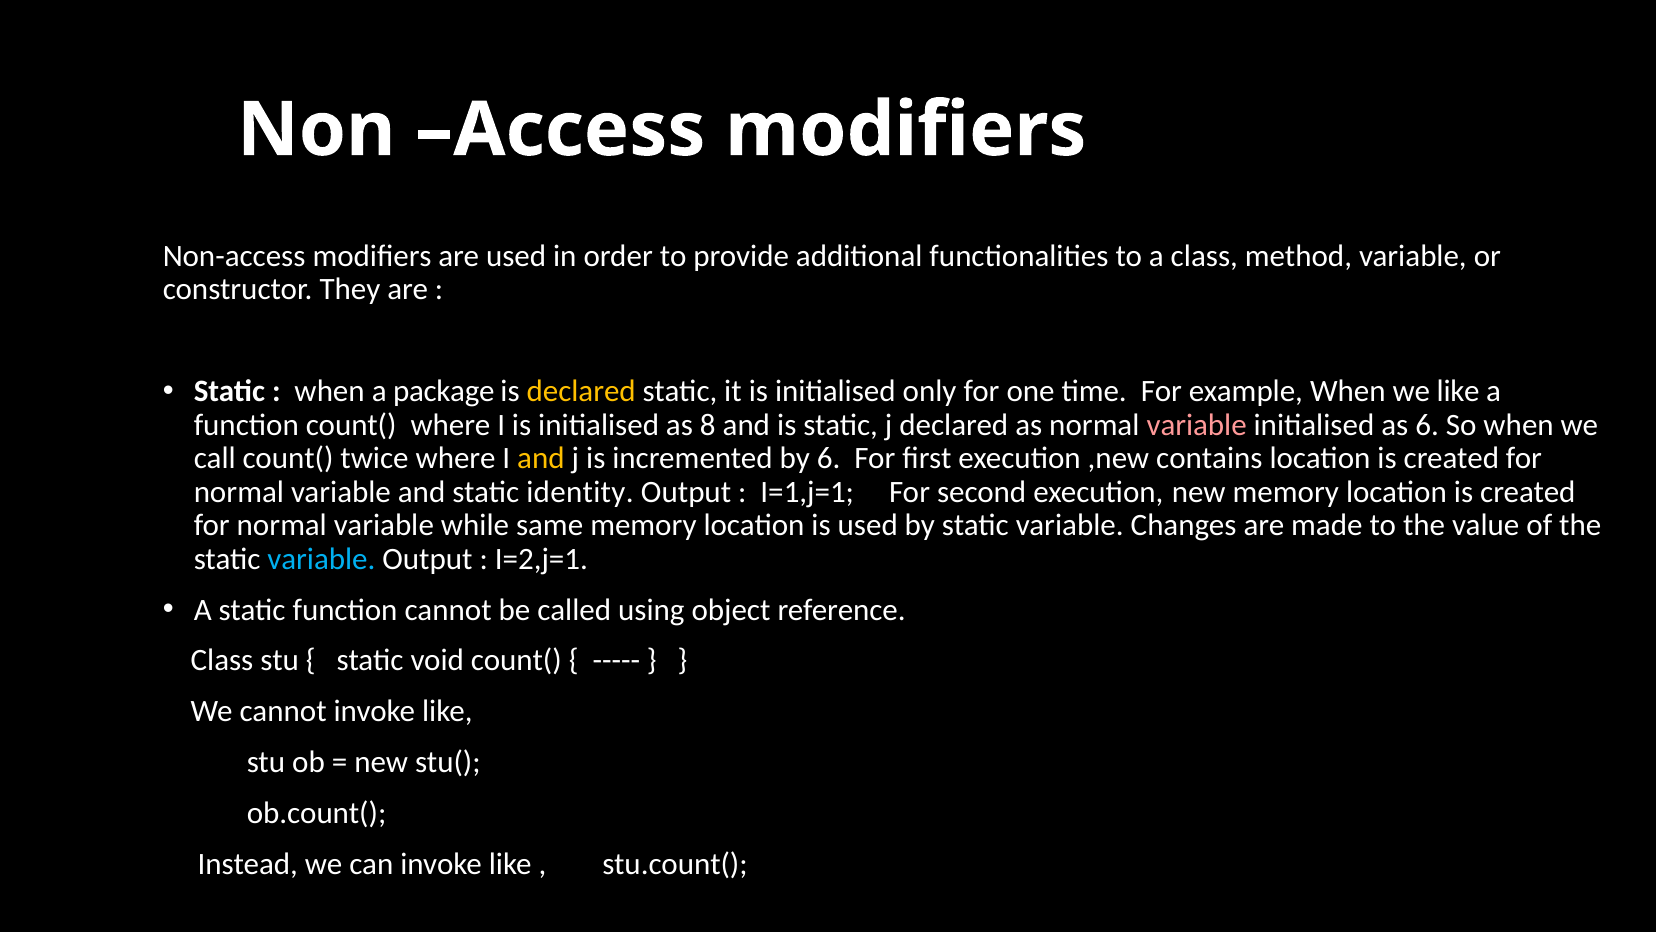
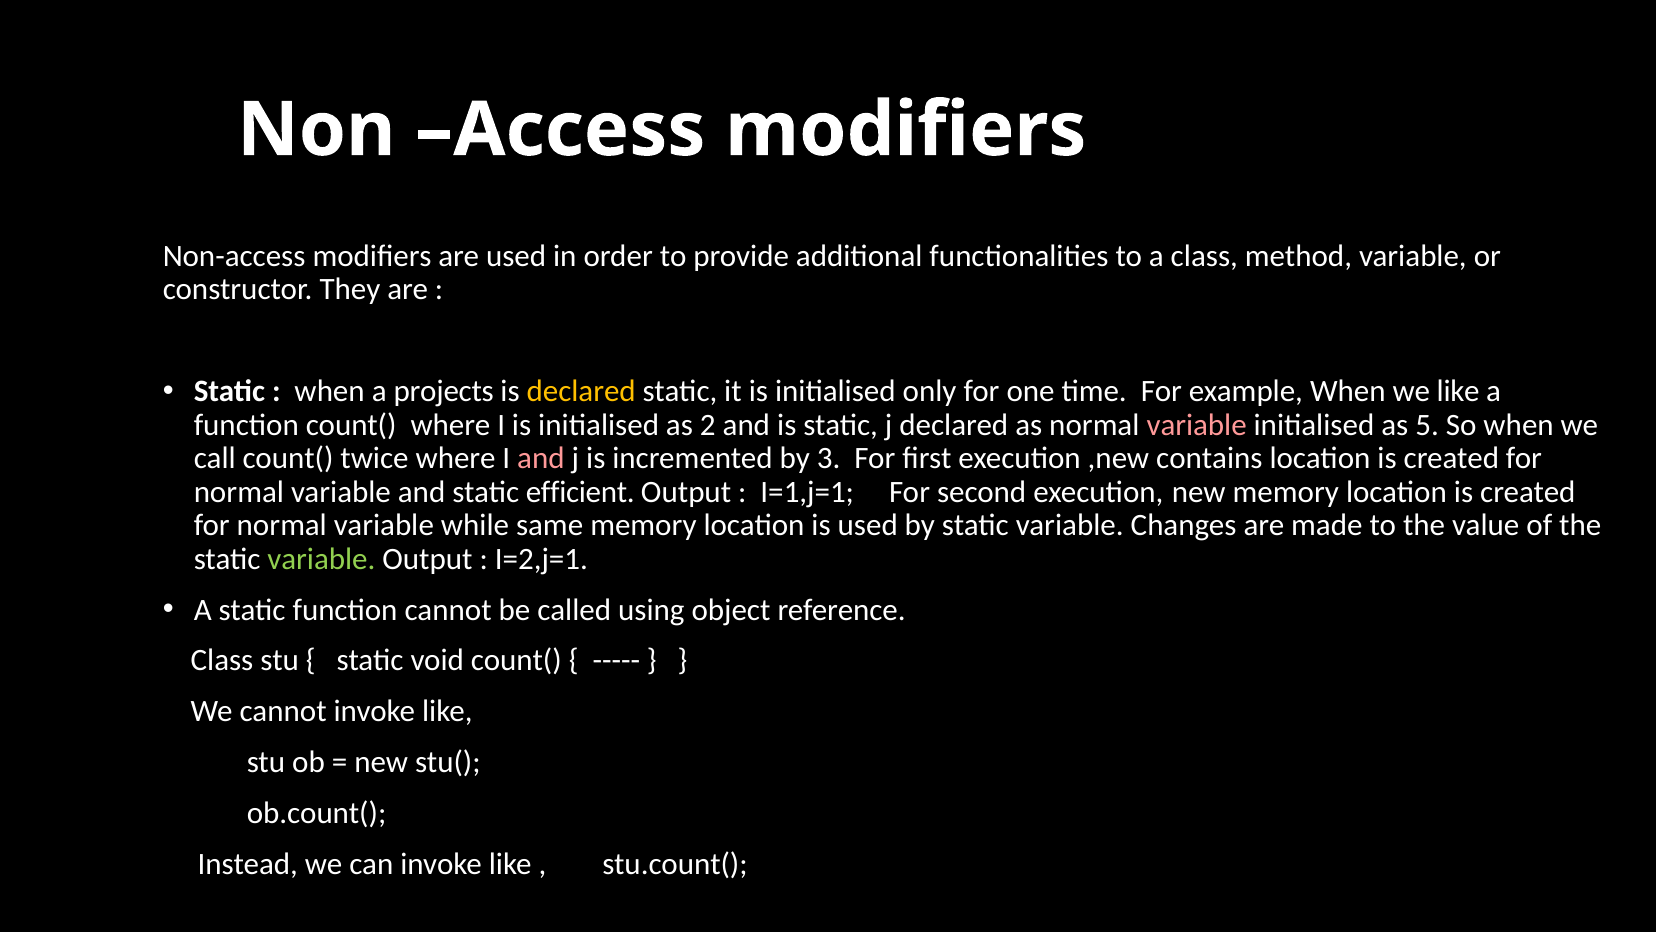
package: package -> projects
8: 8 -> 2
as 6: 6 -> 5
and at (541, 458) colour: yellow -> pink
by 6: 6 -> 3
identity: identity -> efficient
variable at (321, 559) colour: light blue -> light green
